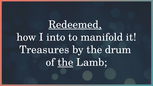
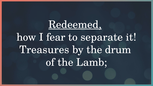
into: into -> fear
manifold: manifold -> separate
the at (65, 62) underline: present -> none
